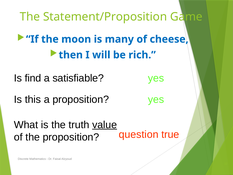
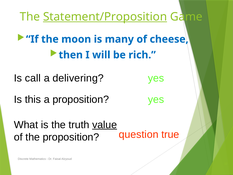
Statement/Proposition underline: none -> present
find: find -> call
satisfiable: satisfiable -> delivering
